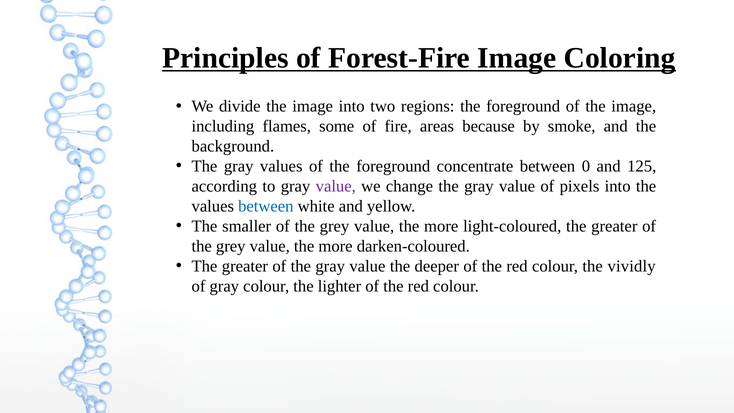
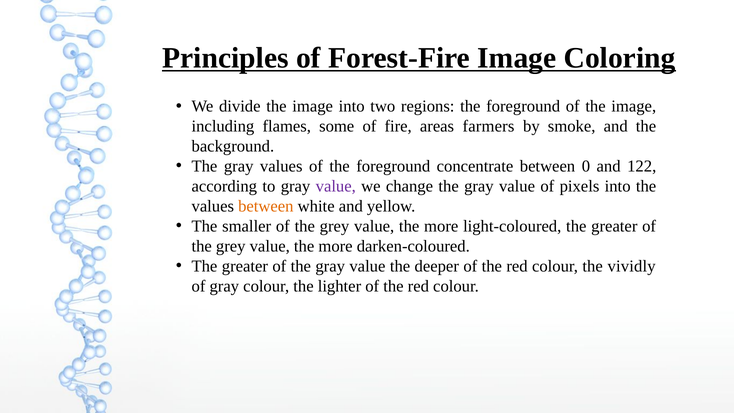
because: because -> farmers
125: 125 -> 122
between at (266, 206) colour: blue -> orange
